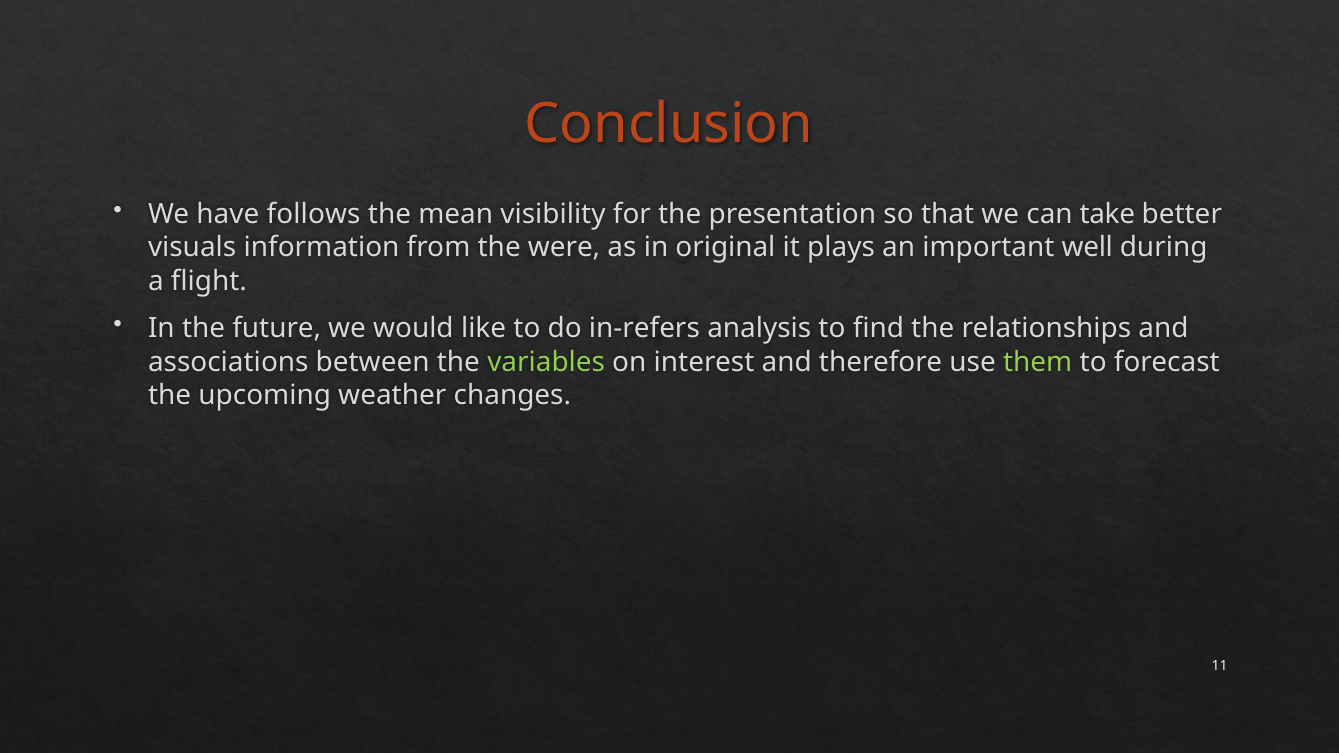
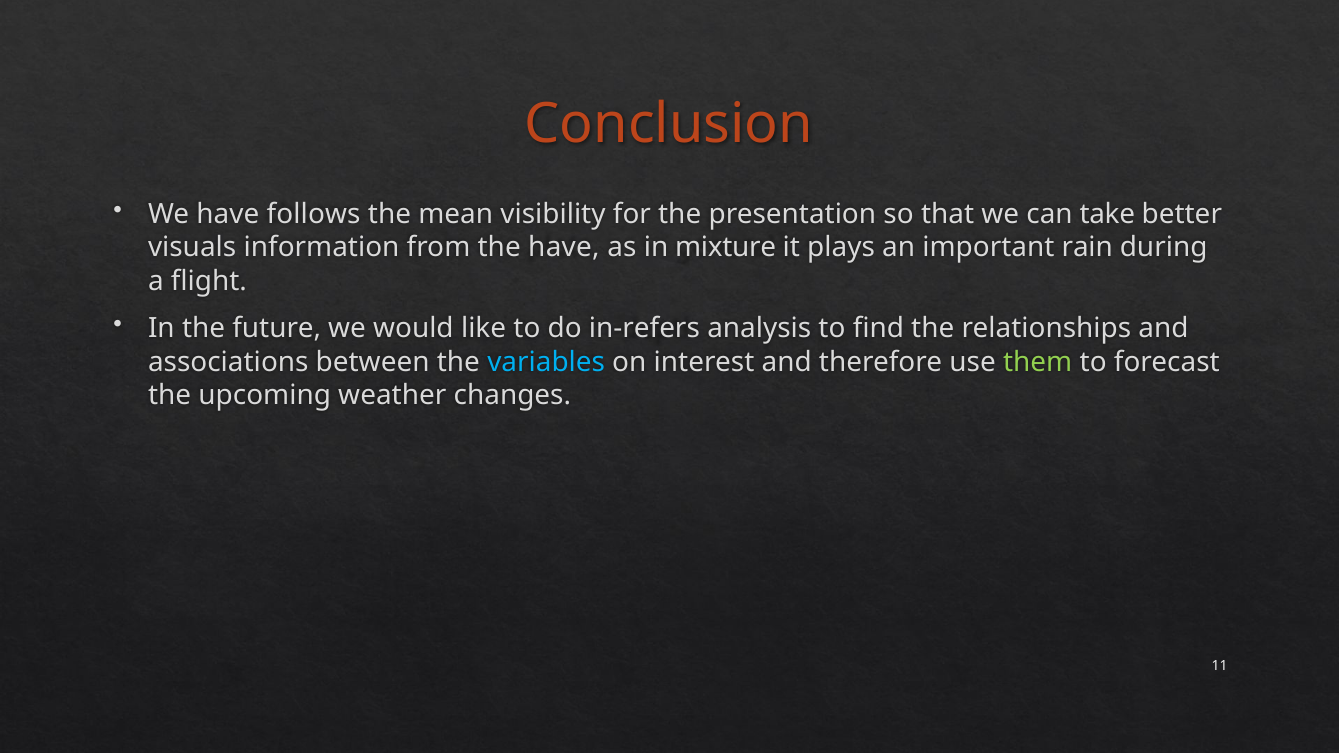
the were: were -> have
original: original -> mixture
well: well -> rain
variables colour: light green -> light blue
